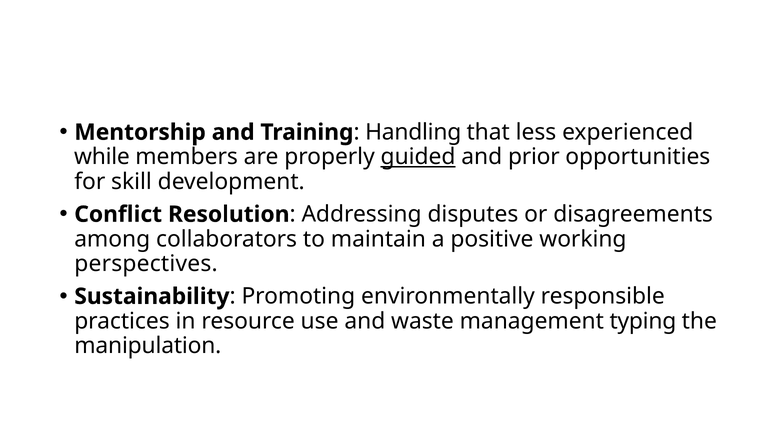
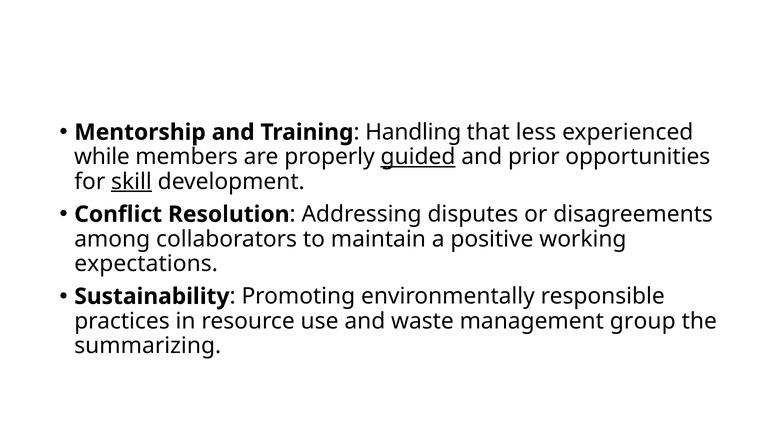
skill underline: none -> present
perspectives: perspectives -> expectations
typing: typing -> group
manipulation: manipulation -> summarizing
